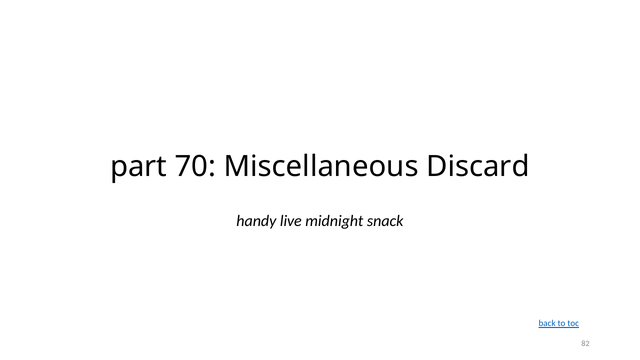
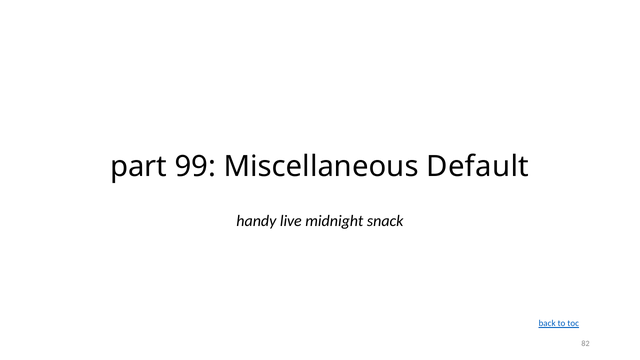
70: 70 -> 99
Discard: Discard -> Default
